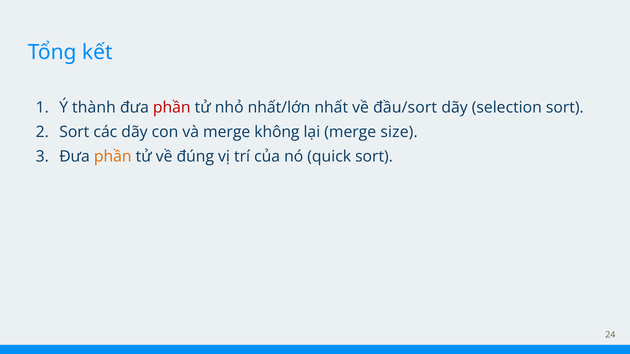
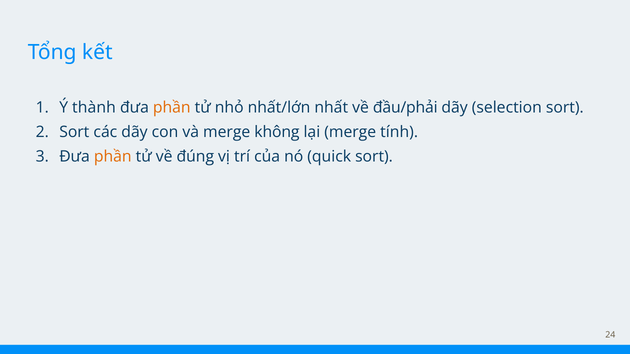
phần at (172, 108) colour: red -> orange
đầu/sort: đầu/sort -> đầu/phải
size: size -> tính
